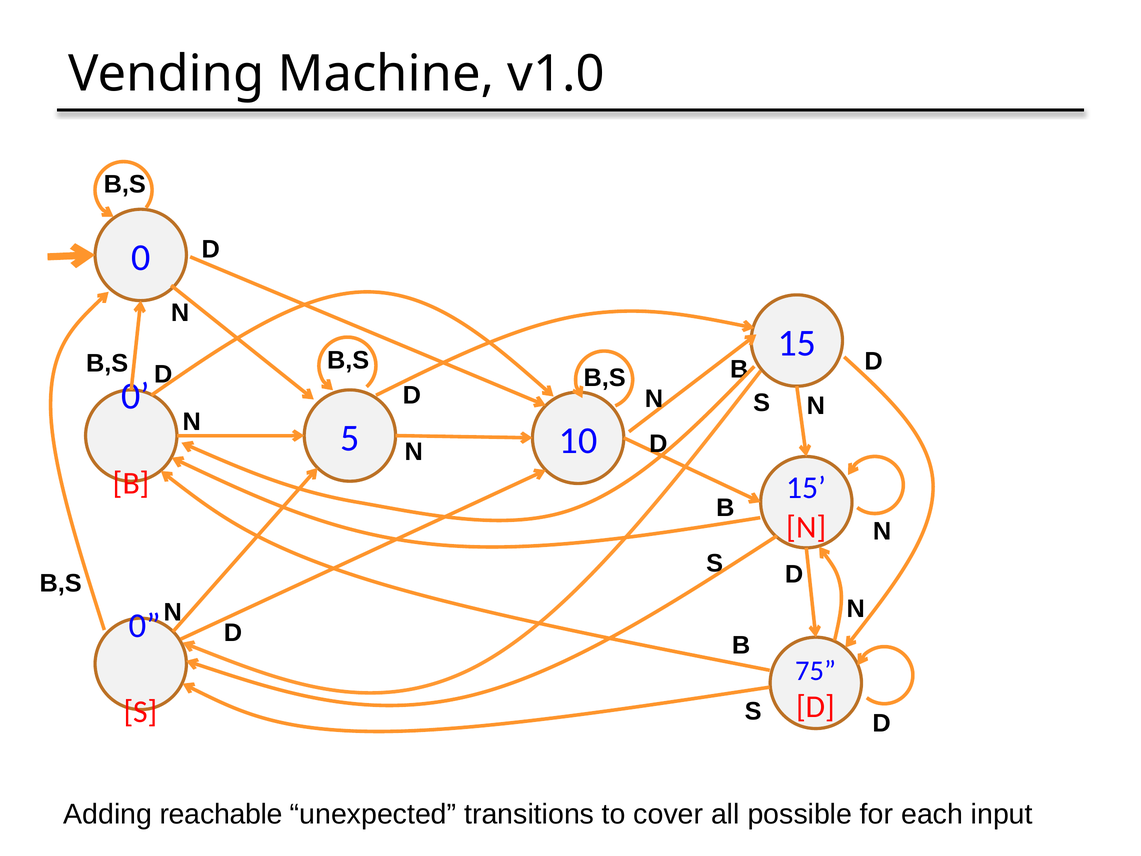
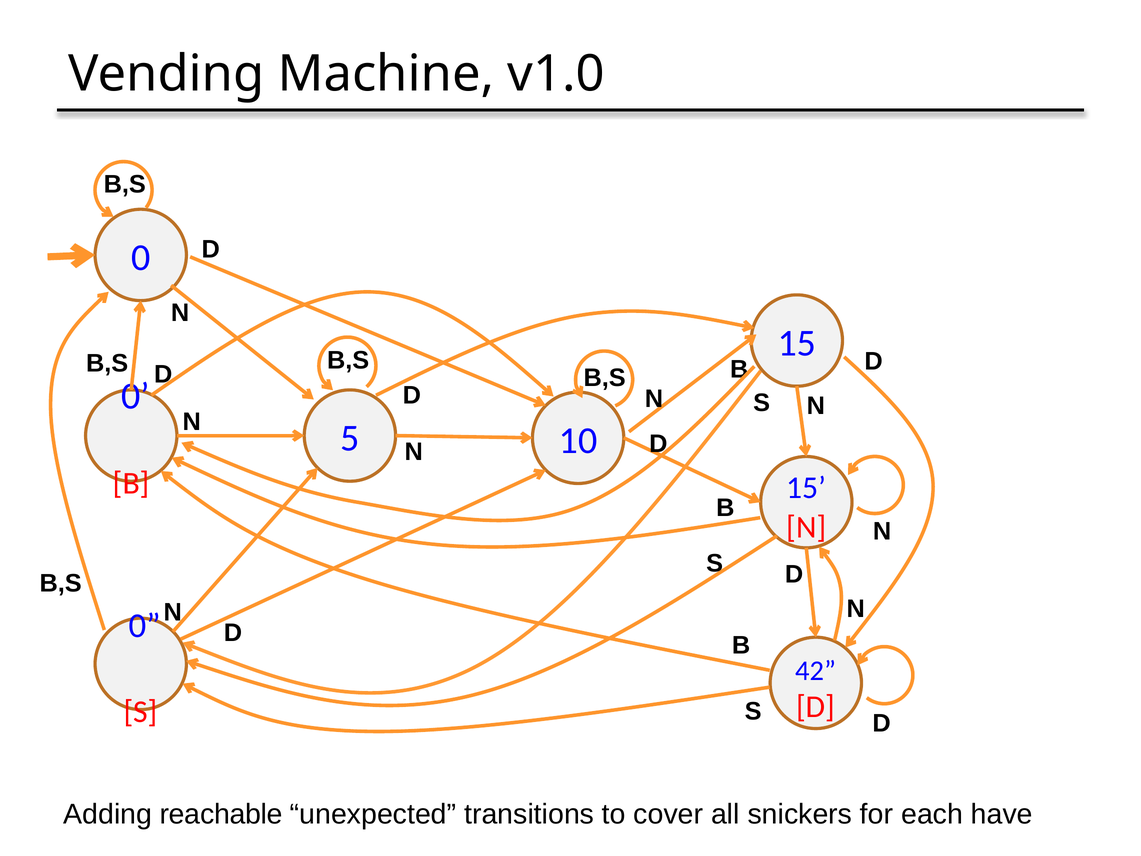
75: 75 -> 42
possible: possible -> snickers
input: input -> have
